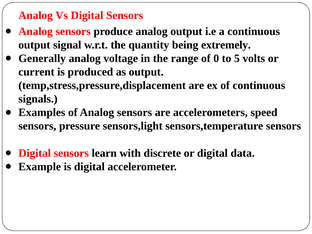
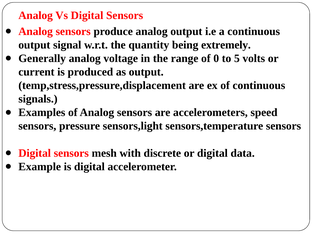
learn: learn -> mesh
